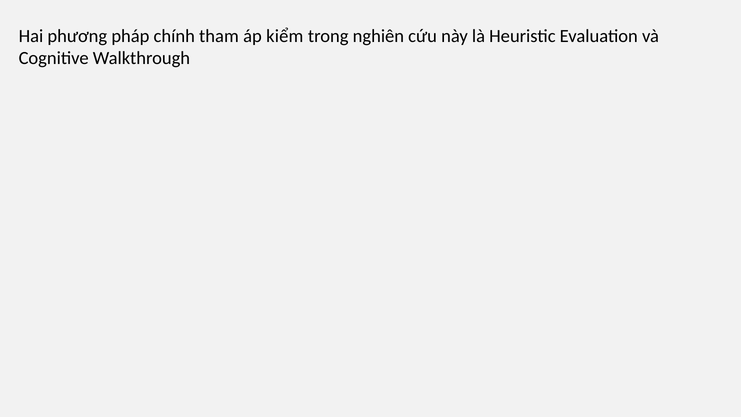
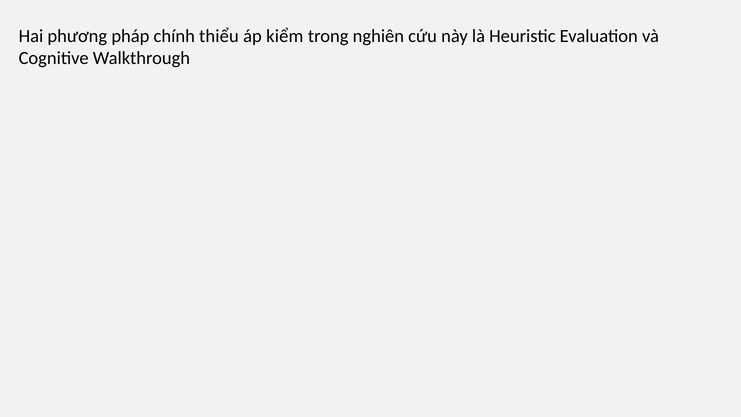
tham: tham -> thiểu
